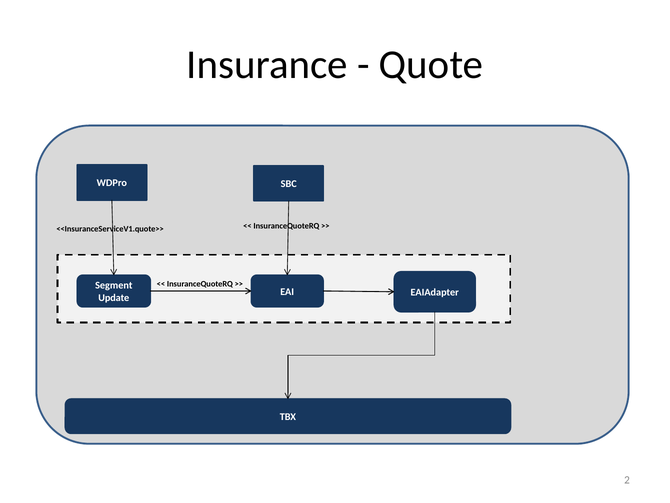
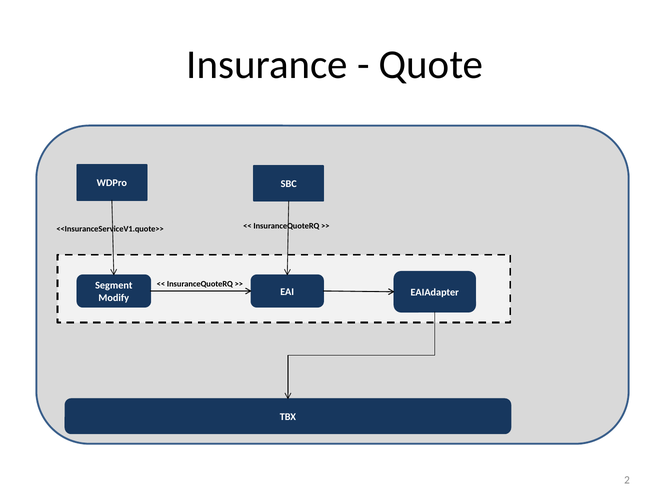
Update: Update -> Modify
